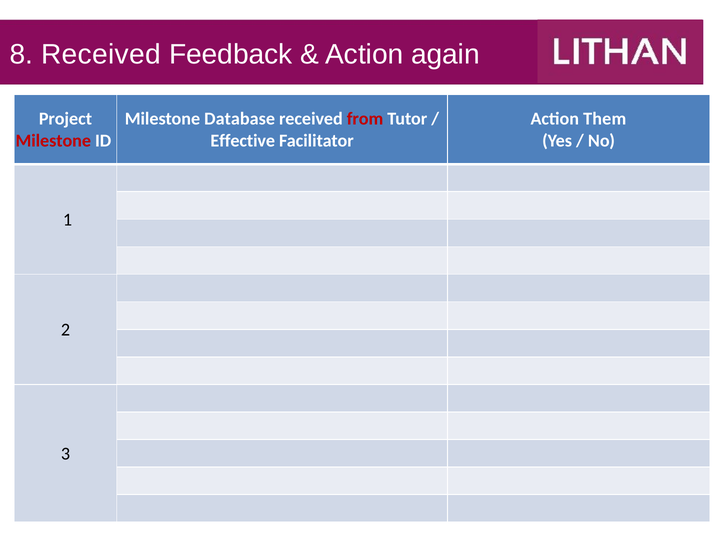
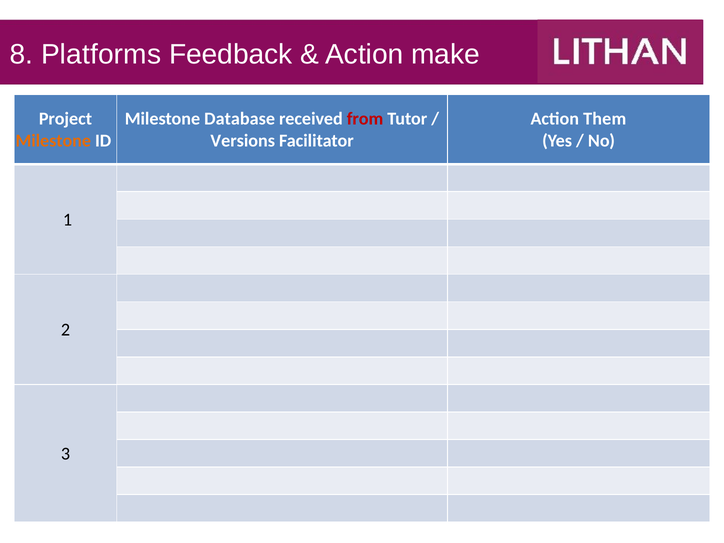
8 Received: Received -> Platforms
again: again -> make
Milestone at (53, 141) colour: red -> orange
Effective: Effective -> Versions
